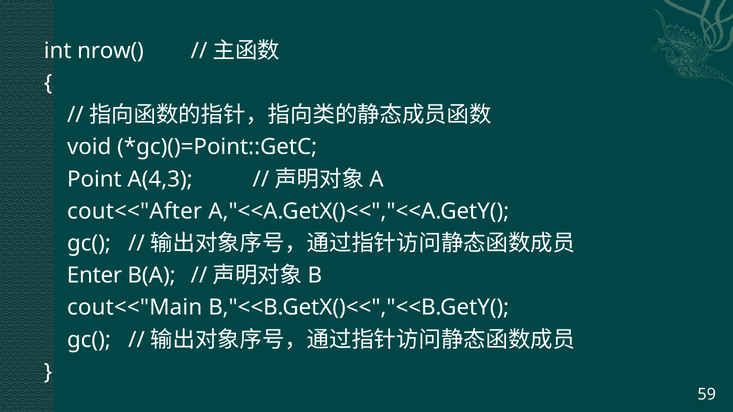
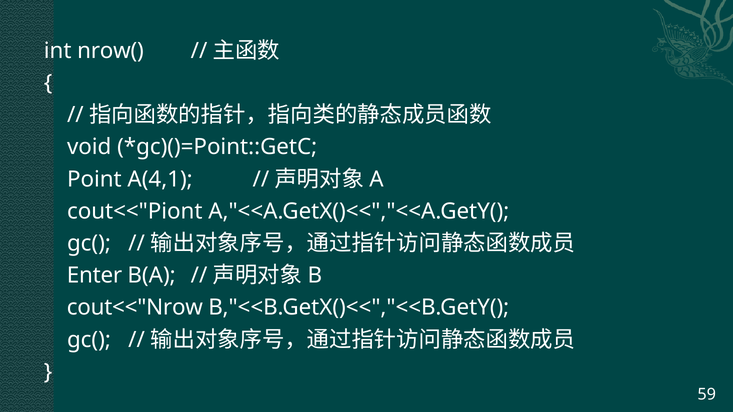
A(4,3: A(4,3 -> A(4,1
cout<<"After: cout<<"After -> cout<<"Piont
cout<<"Main: cout<<"Main -> cout<<"Nrow
